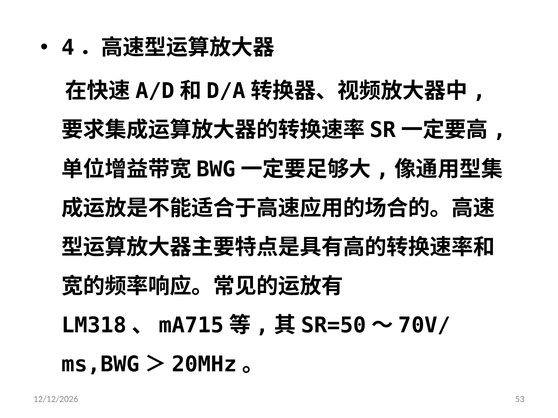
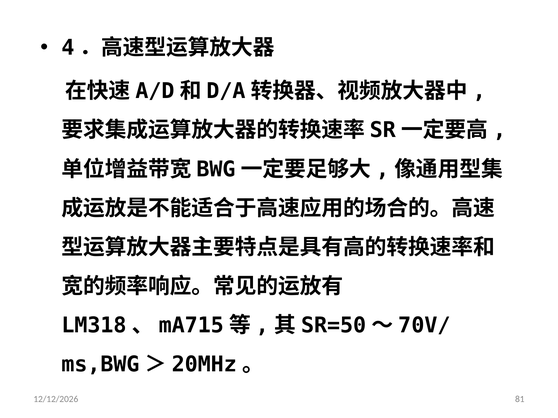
53: 53 -> 81
